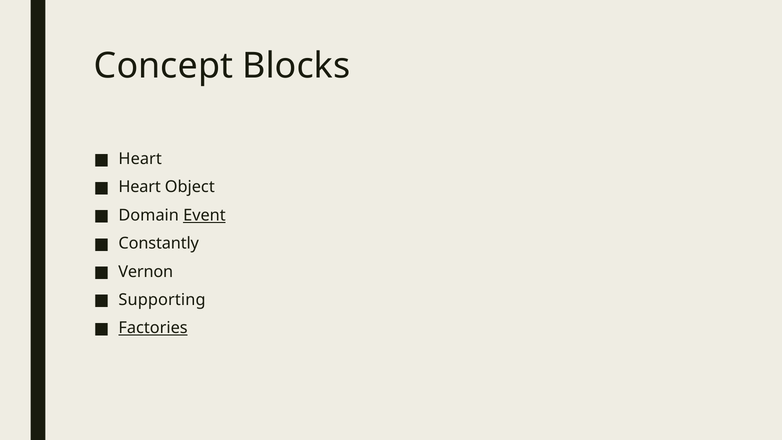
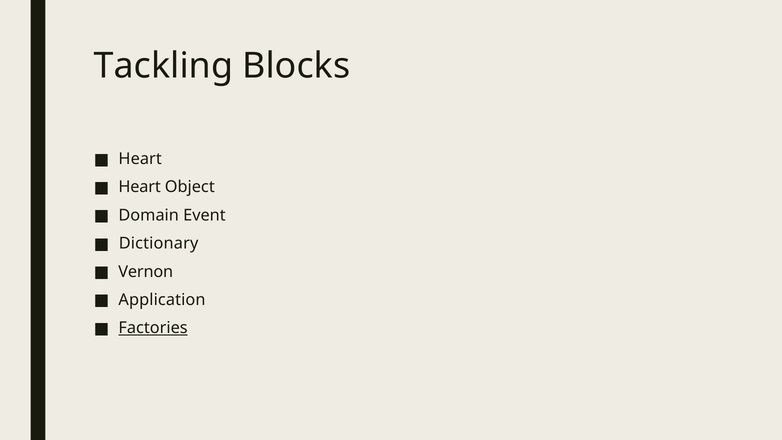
Concept: Concept -> Tackling
Event underline: present -> none
Constantly: Constantly -> Dictionary
Supporting: Supporting -> Application
